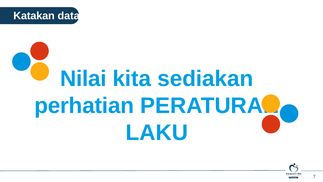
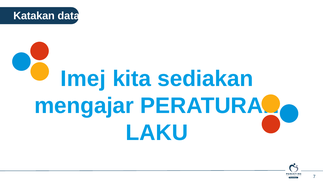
Nilai: Nilai -> Imej
perhatian: perhatian -> mengajar
